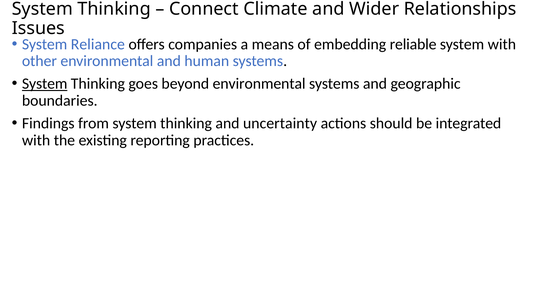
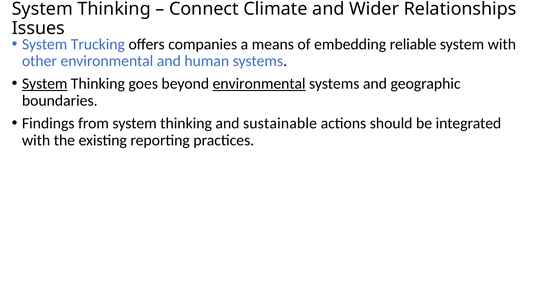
Reliance: Reliance -> Trucking
environmental at (259, 84) underline: none -> present
uncertainty: uncertainty -> sustainable
